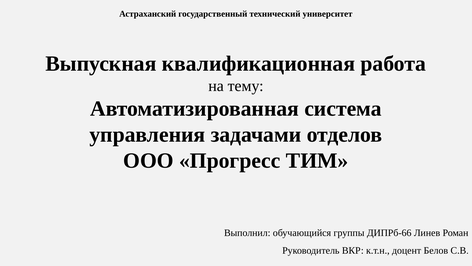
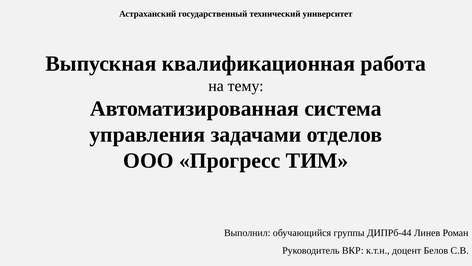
ДИПРб-66: ДИПРб-66 -> ДИПРб-44
